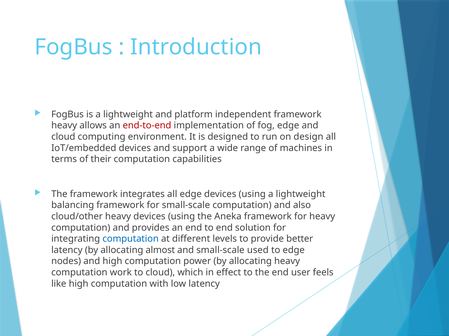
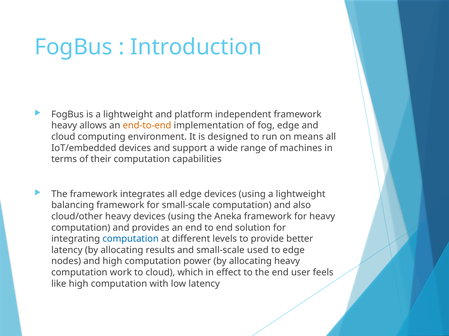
end-to-end colour: red -> orange
design: design -> means
almost: almost -> results
